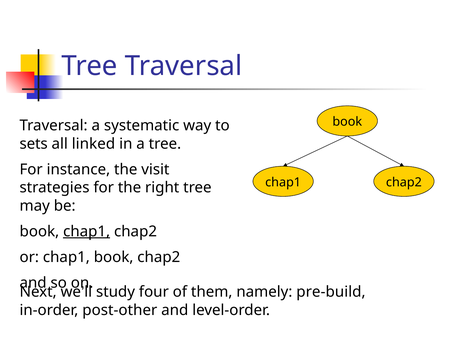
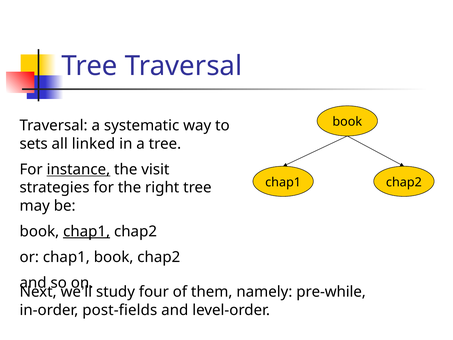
instance underline: none -> present
pre-build: pre-build -> pre-while
post-other: post-other -> post-fields
